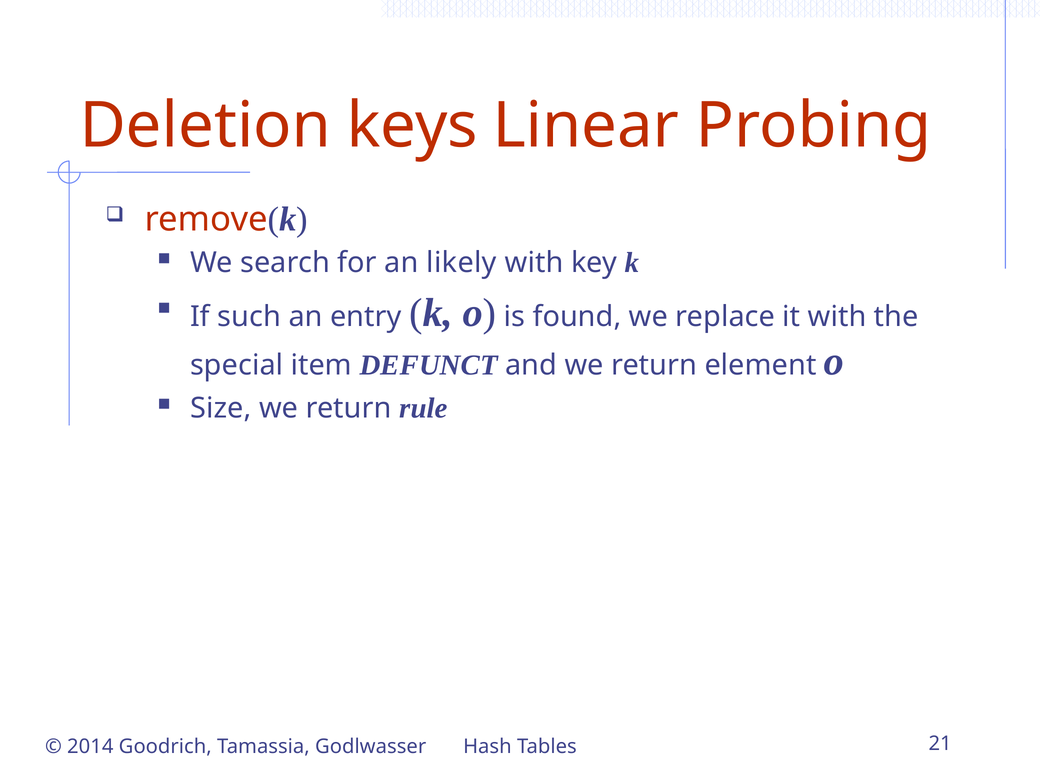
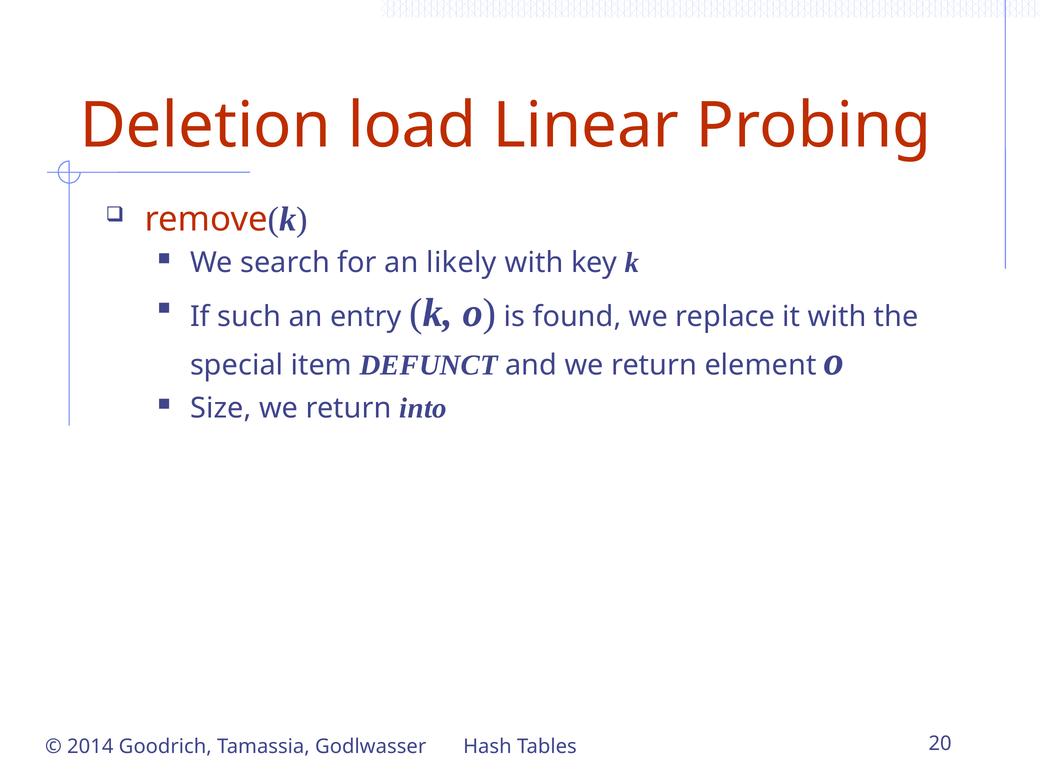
keys: keys -> load
rule: rule -> into
21: 21 -> 20
